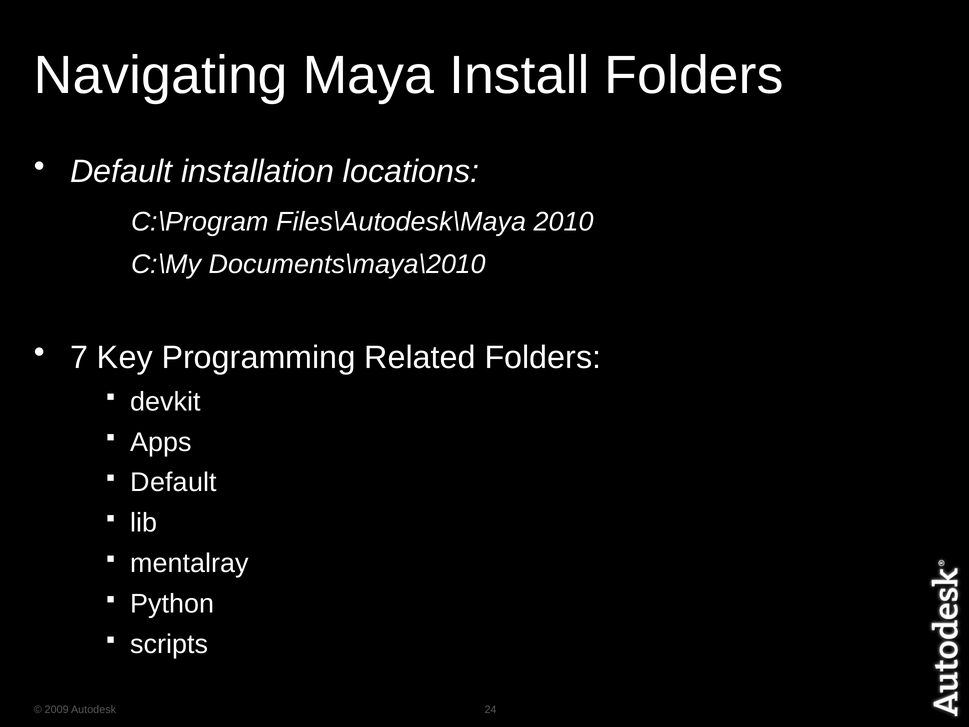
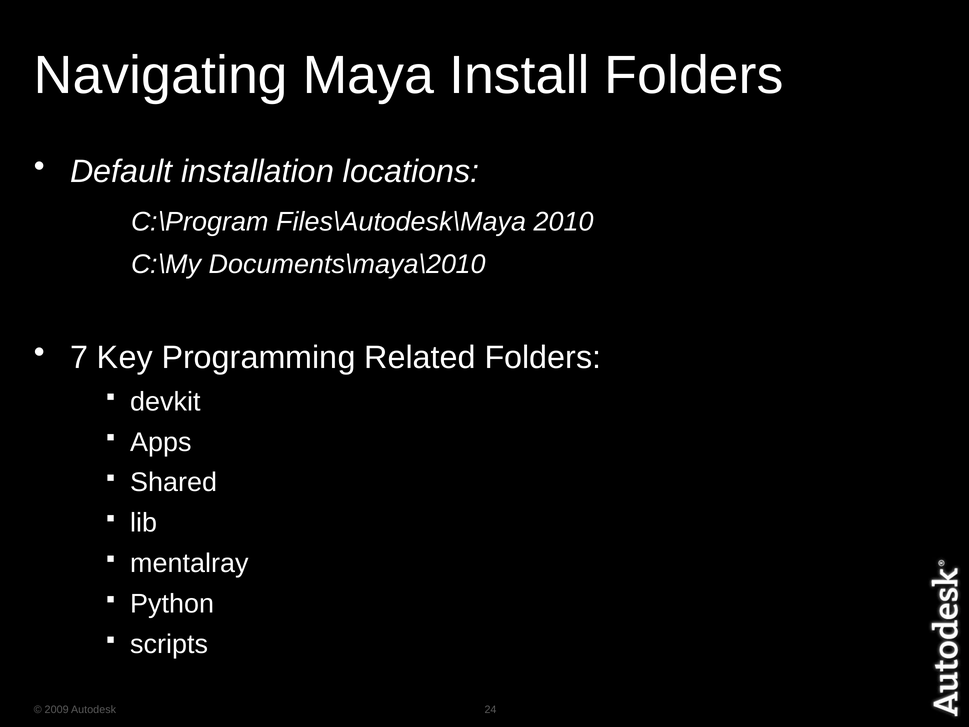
Default at (174, 482): Default -> Shared
